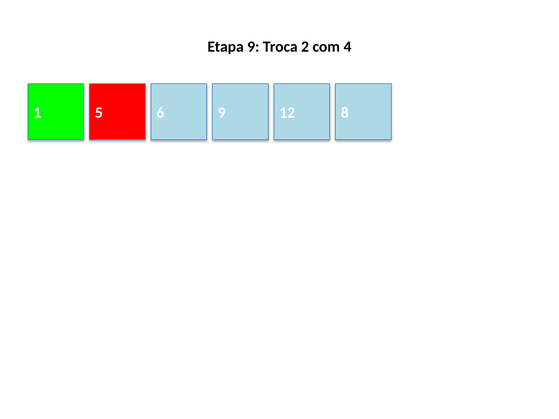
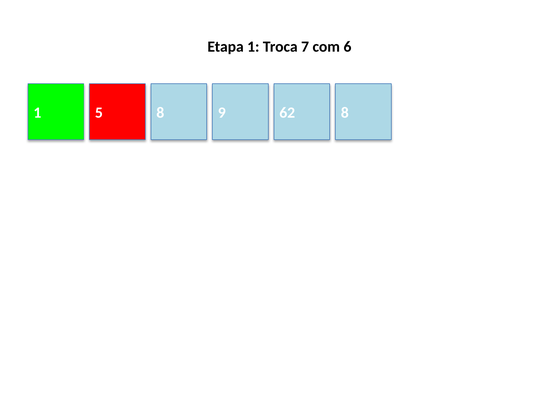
Etapa 9: 9 -> 1
2: 2 -> 7
4: 4 -> 6
5 6: 6 -> 8
12: 12 -> 62
